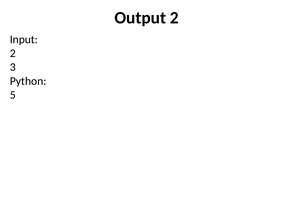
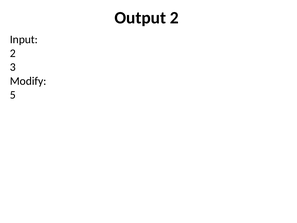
Python: Python -> Modify
